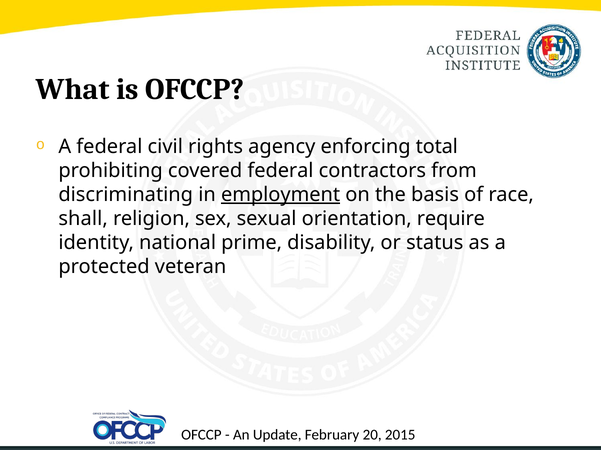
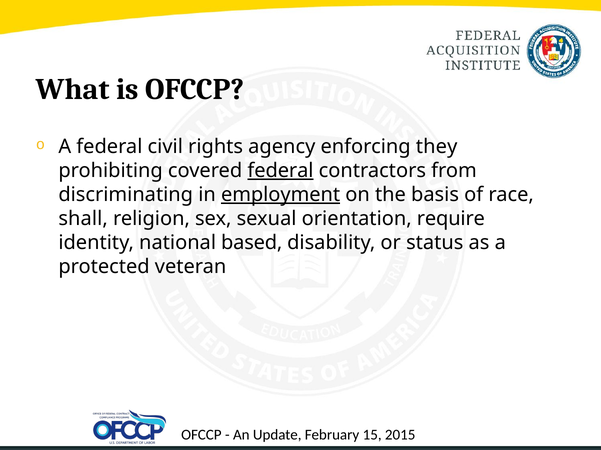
total: total -> they
federal at (280, 171) underline: none -> present
prime: prime -> based
20: 20 -> 15
